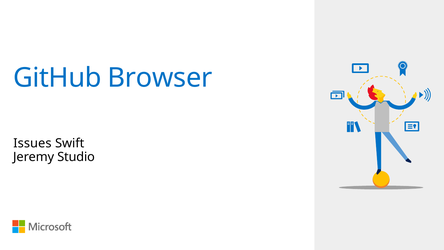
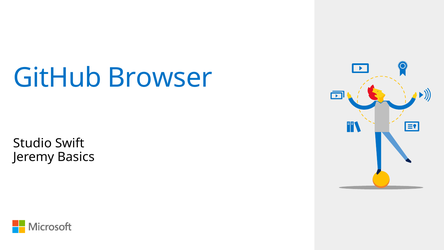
Issues: Issues -> Studio
Studio: Studio -> Basics
